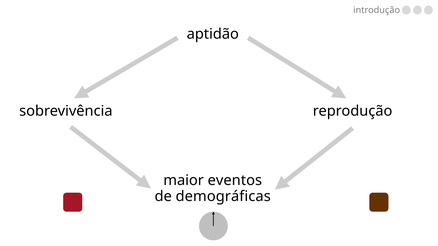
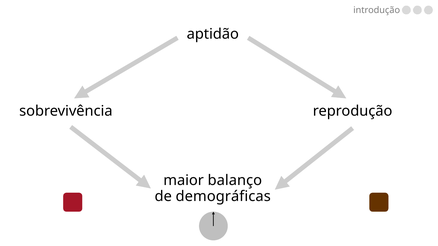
eventos: eventos -> balanço
